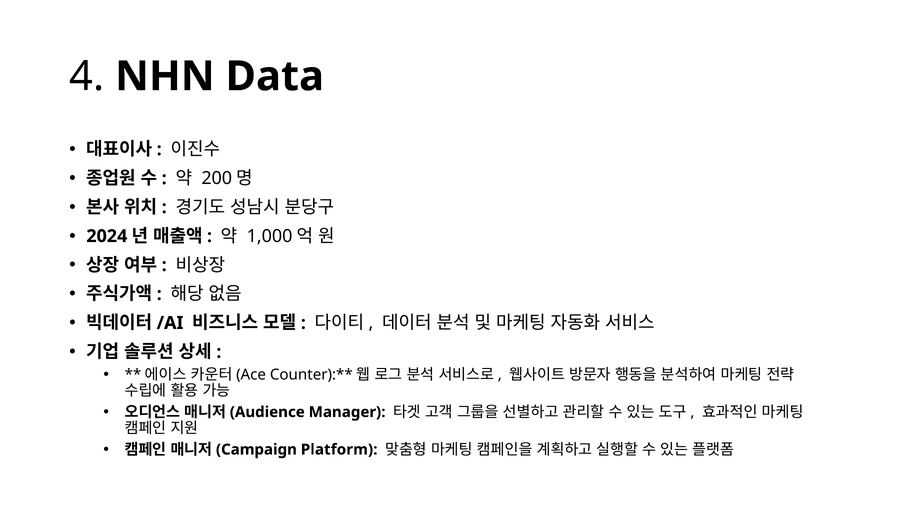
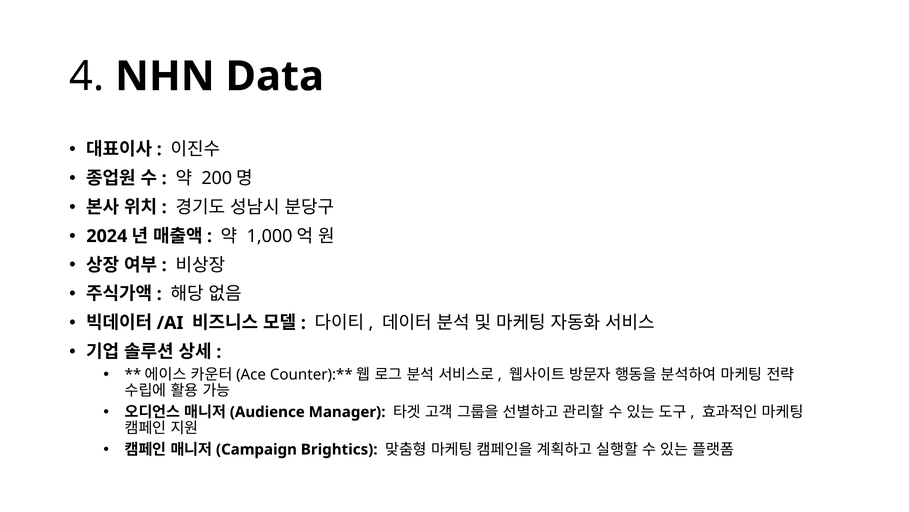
Platform: Platform -> Brightics
